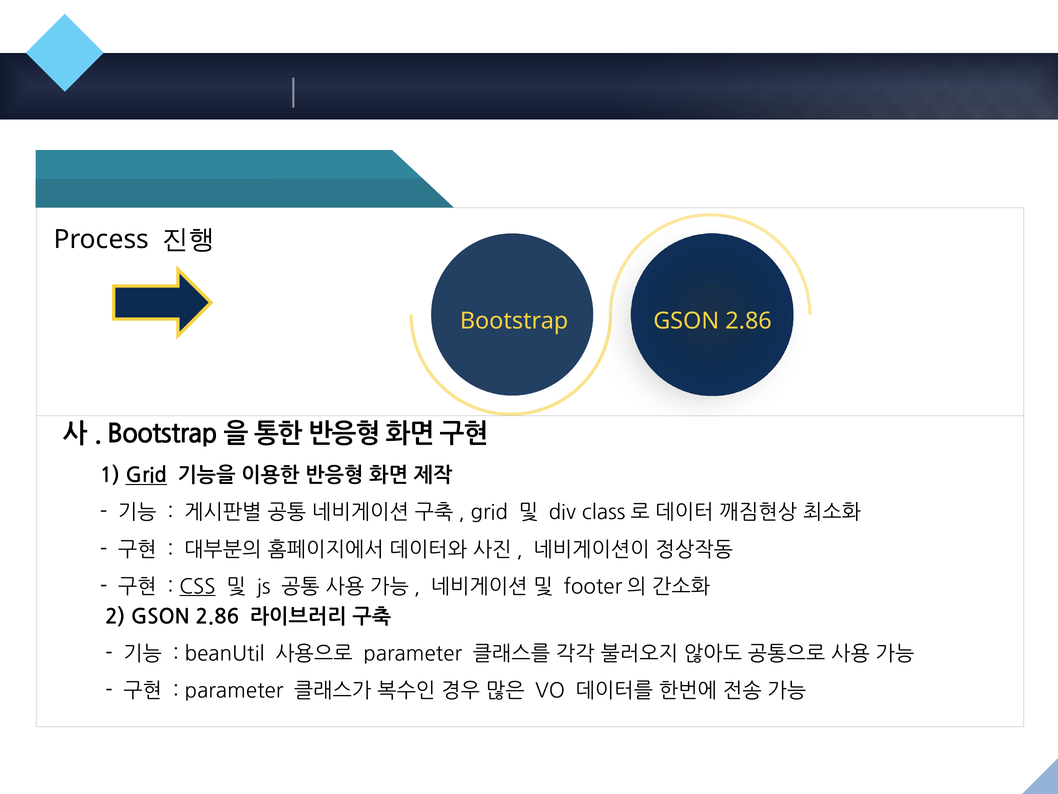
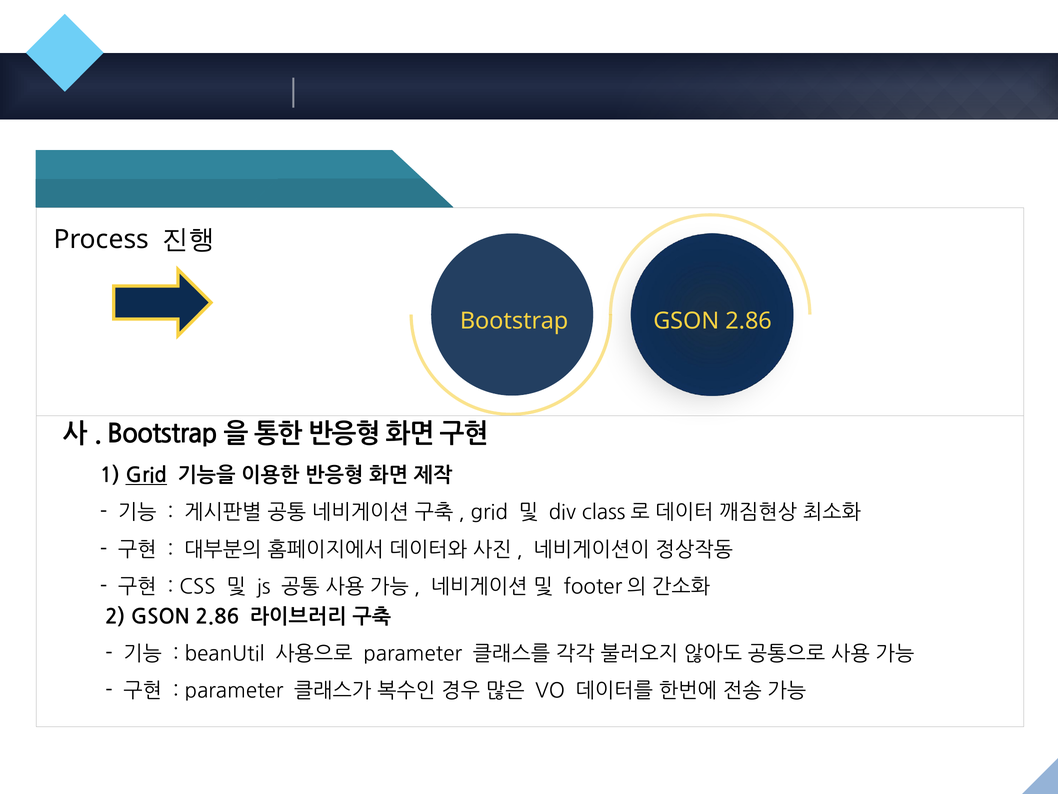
CSS underline: present -> none
